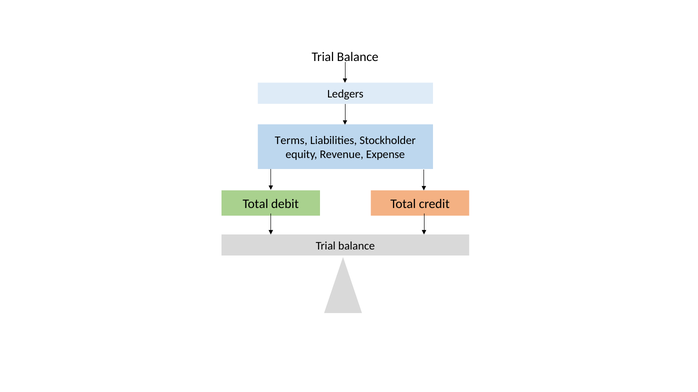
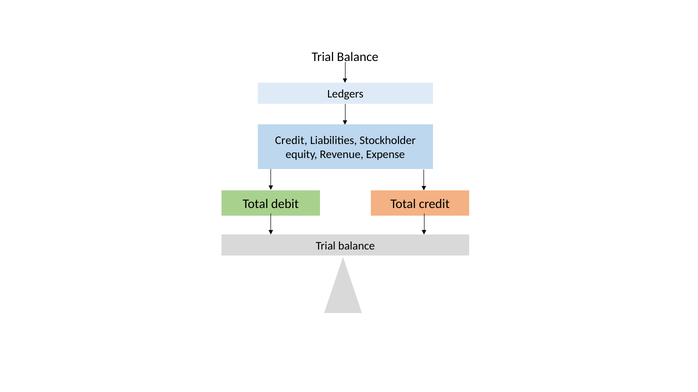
Terms at (291, 141): Terms -> Credit
